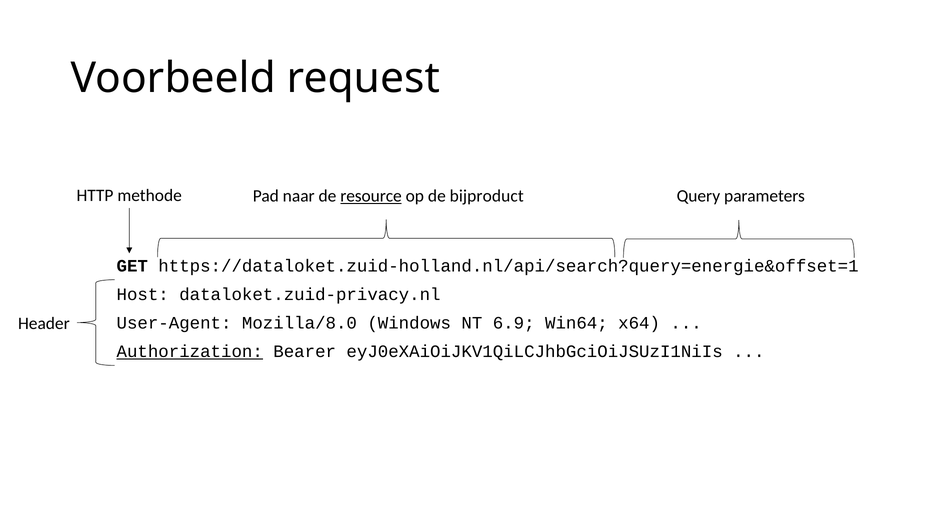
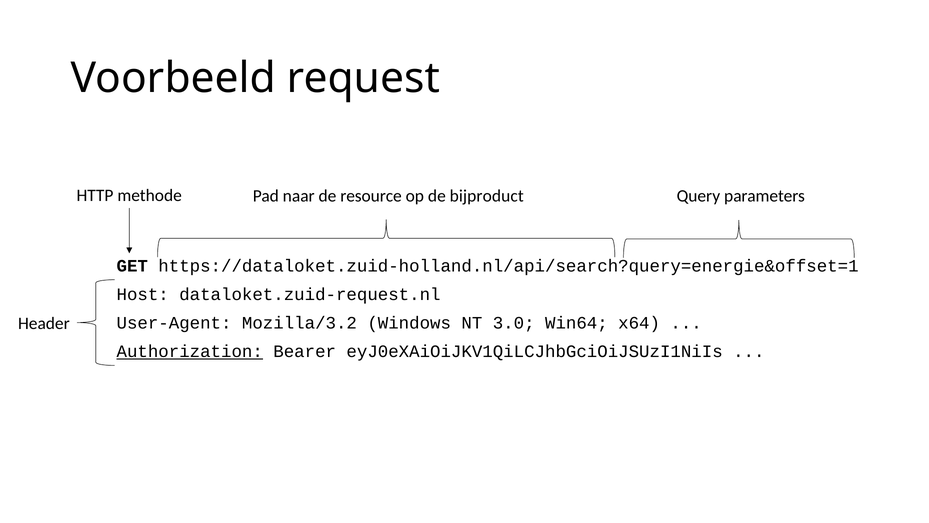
resource underline: present -> none
dataloket.zuid-privacy.nl: dataloket.zuid-privacy.nl -> dataloket.zuid-request.nl
Mozilla/8.0: Mozilla/8.0 -> Mozilla/3.2
6.9: 6.9 -> 3.0
